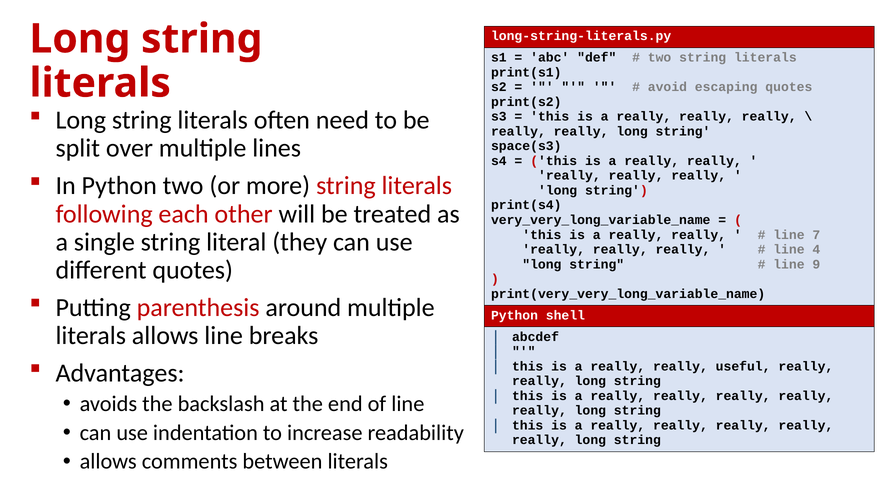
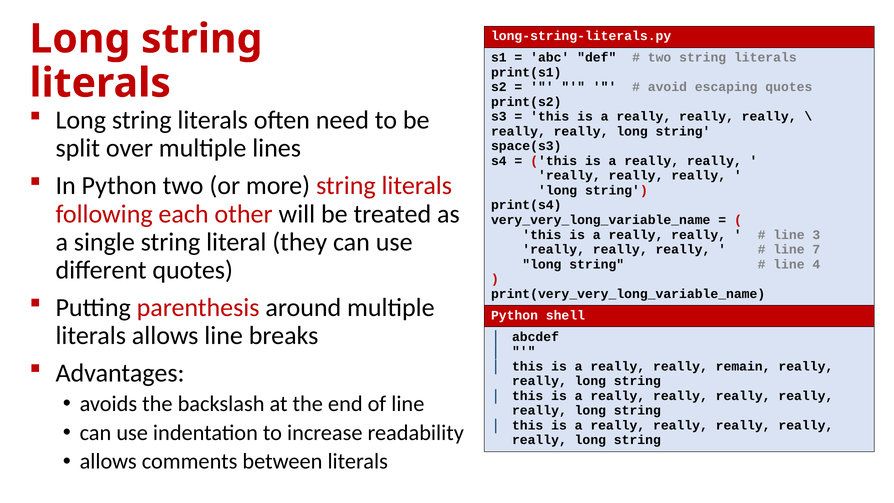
7: 7 -> 3
4: 4 -> 7
9: 9 -> 4
useful: useful -> remain
